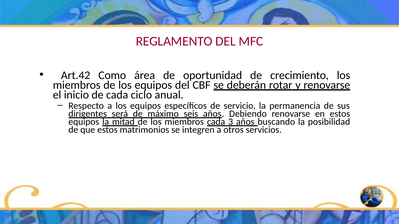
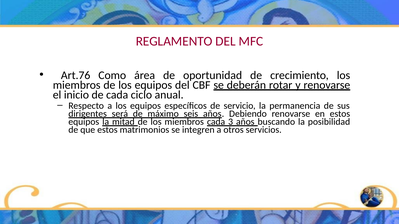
Art.42: Art.42 -> Art.76
